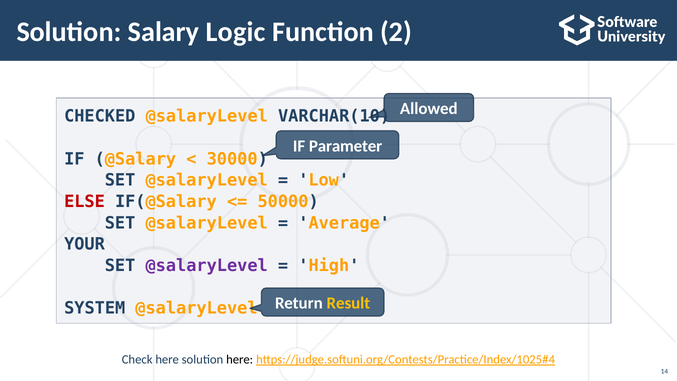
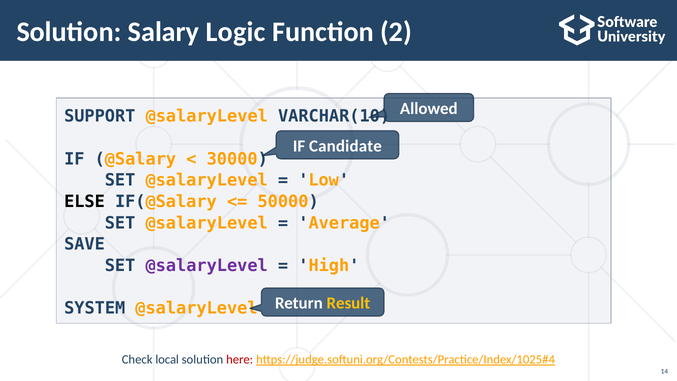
CHECKED: CHECKED -> SUPPORT
Parameter: Parameter -> Candidate
ELSE colour: red -> black
YOUR: YOUR -> SAVE
Check here: here -> local
here at (240, 359) colour: black -> red
